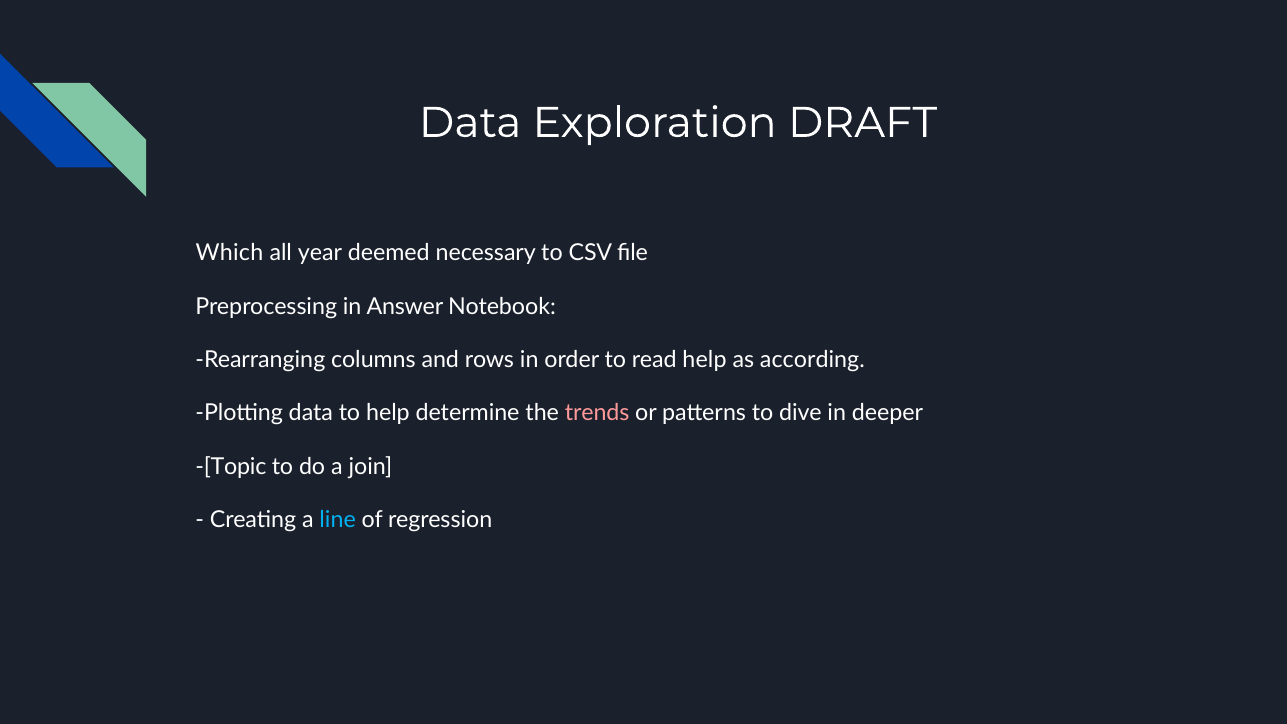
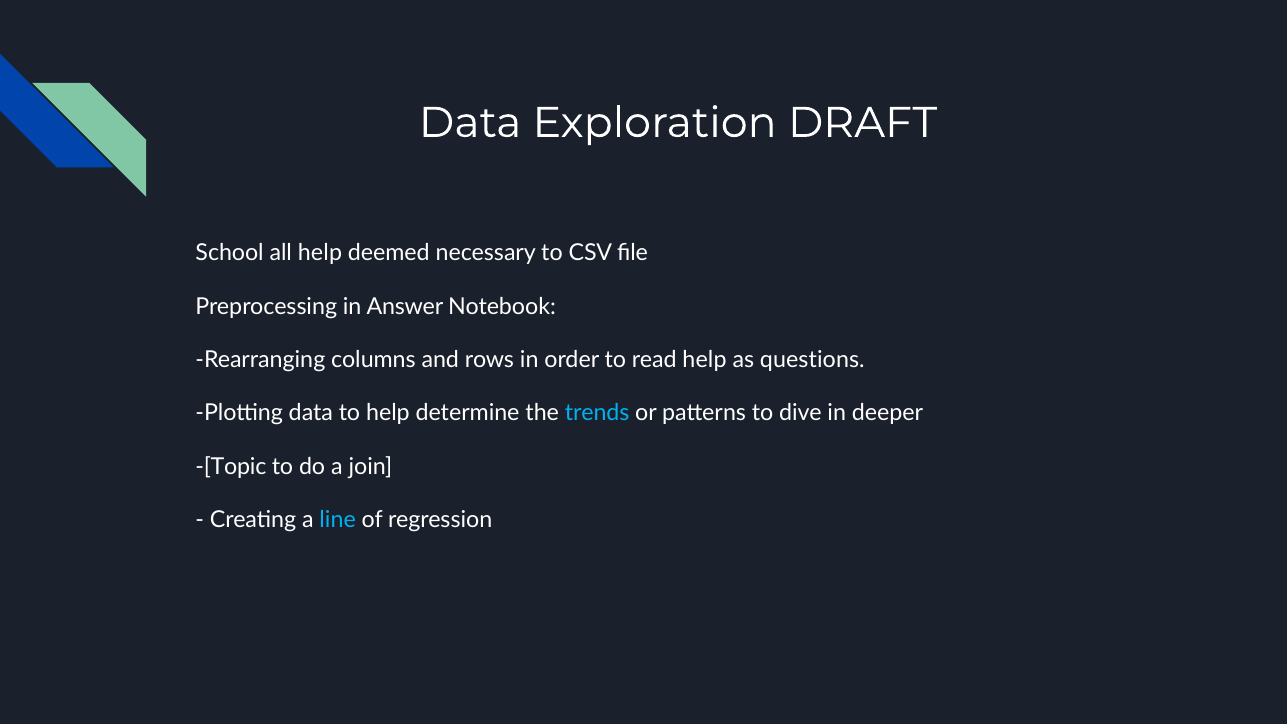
Which: Which -> School
all year: year -> help
according: according -> questions
trends colour: pink -> light blue
